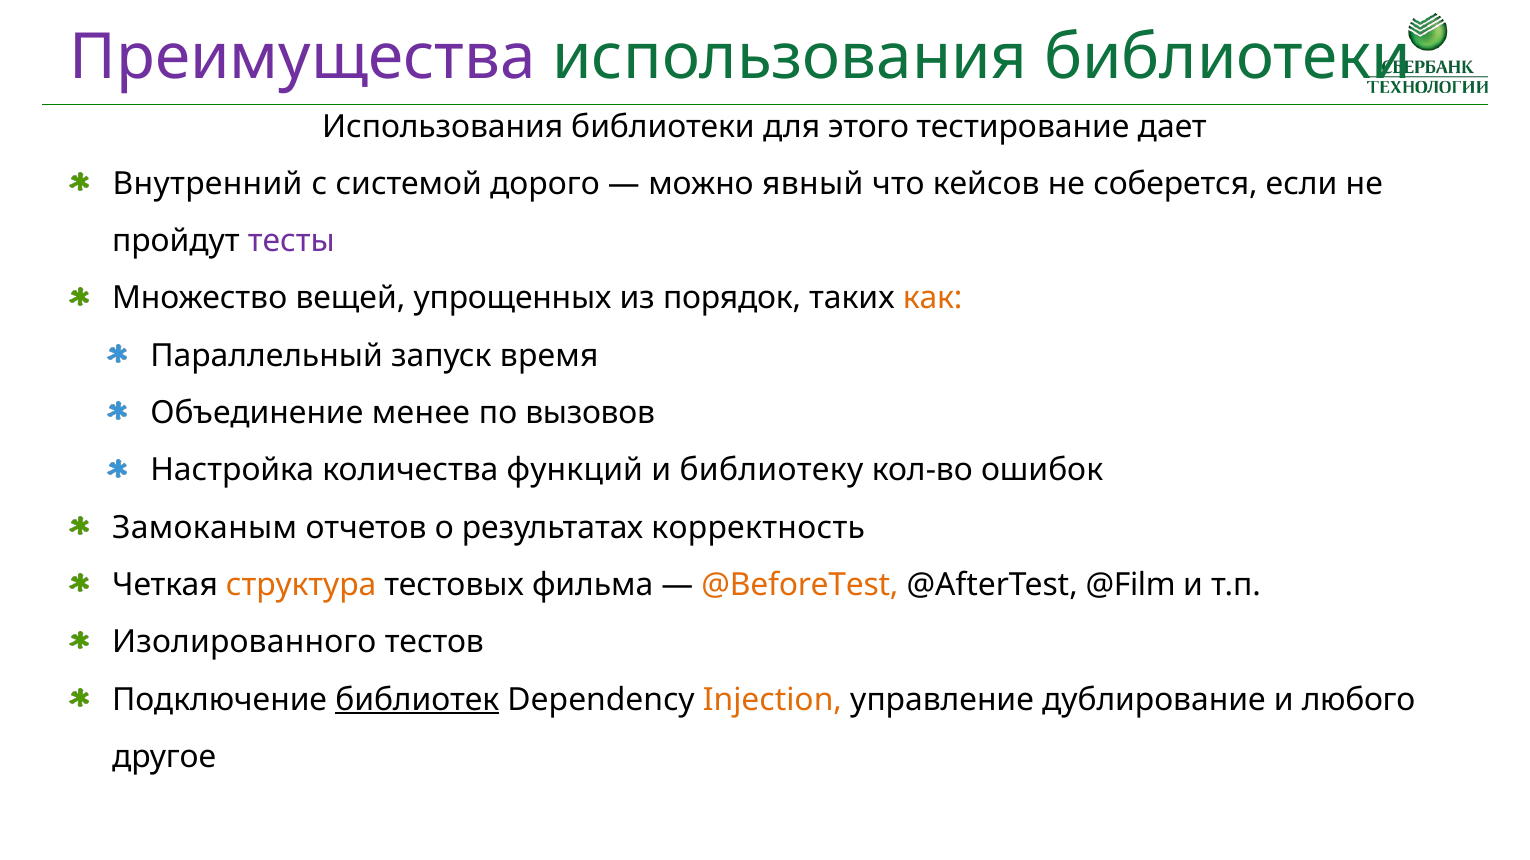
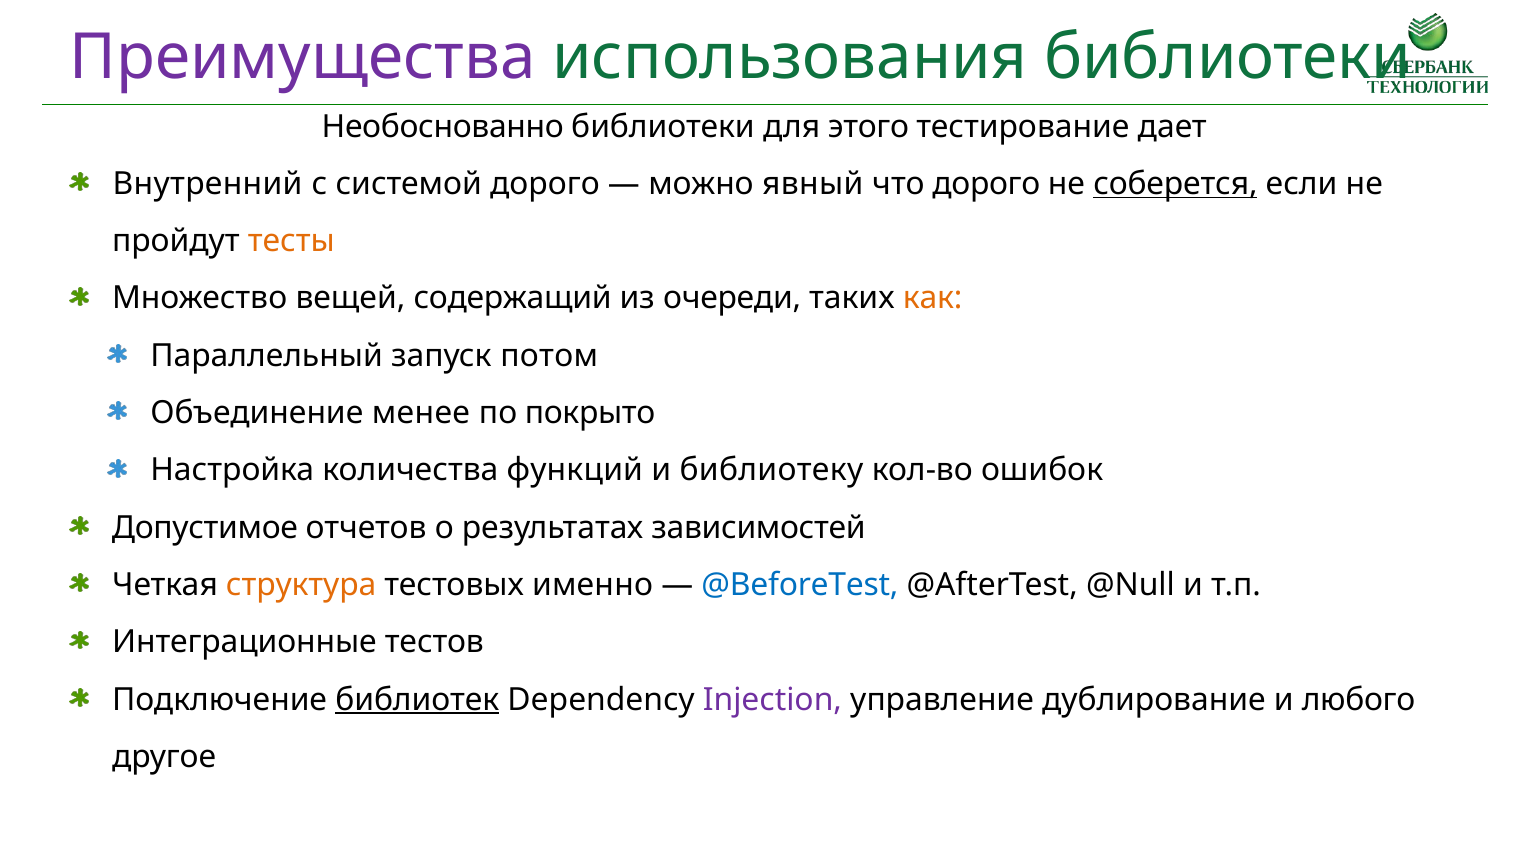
Использования at (443, 127): Использования -> Необоснованно
что кейсов: кейсов -> дорого
соберется underline: none -> present
тесты colour: purple -> orange
упрощенных: упрощенных -> содержащий
порядок: порядок -> очереди
время: время -> потом
вызовов: вызовов -> покрыто
Замоканым: Замоканым -> Допустимое
корректность: корректность -> зависимостей
фильма: фильма -> именно
@BeforeTest colour: orange -> blue
@Film: @Film -> @Null
Изолированного: Изолированного -> Интеграционные
Injection colour: orange -> purple
